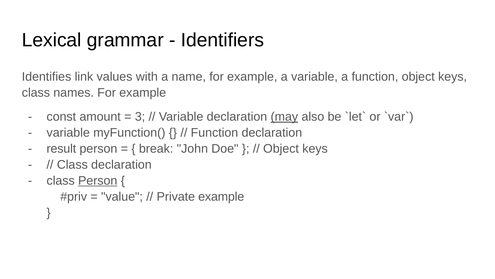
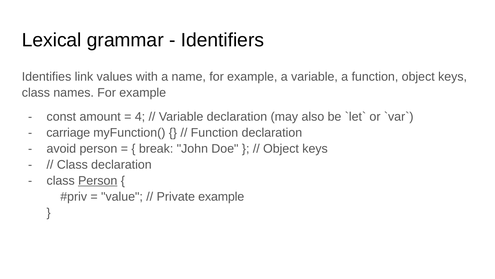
3: 3 -> 4
may underline: present -> none
variable at (68, 133): variable -> carriage
result: result -> avoid
